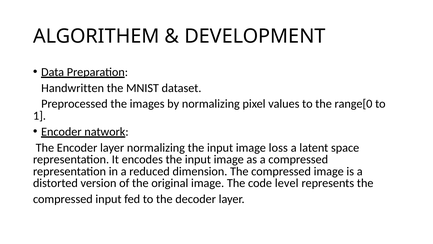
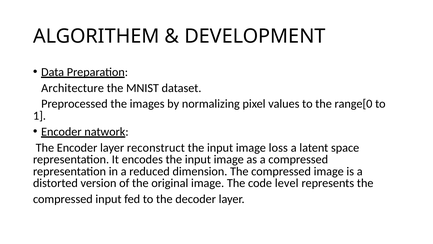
Handwritten: Handwritten -> Architecture
layer normalizing: normalizing -> reconstruct
